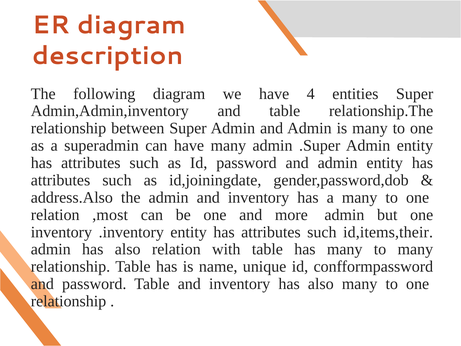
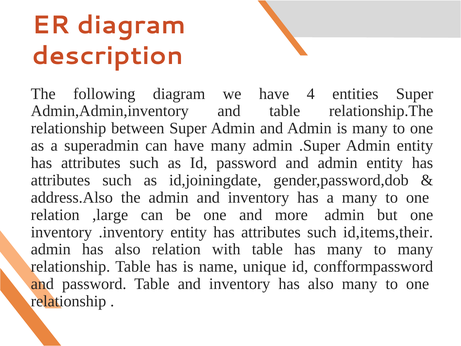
,most: ,most -> ,large
